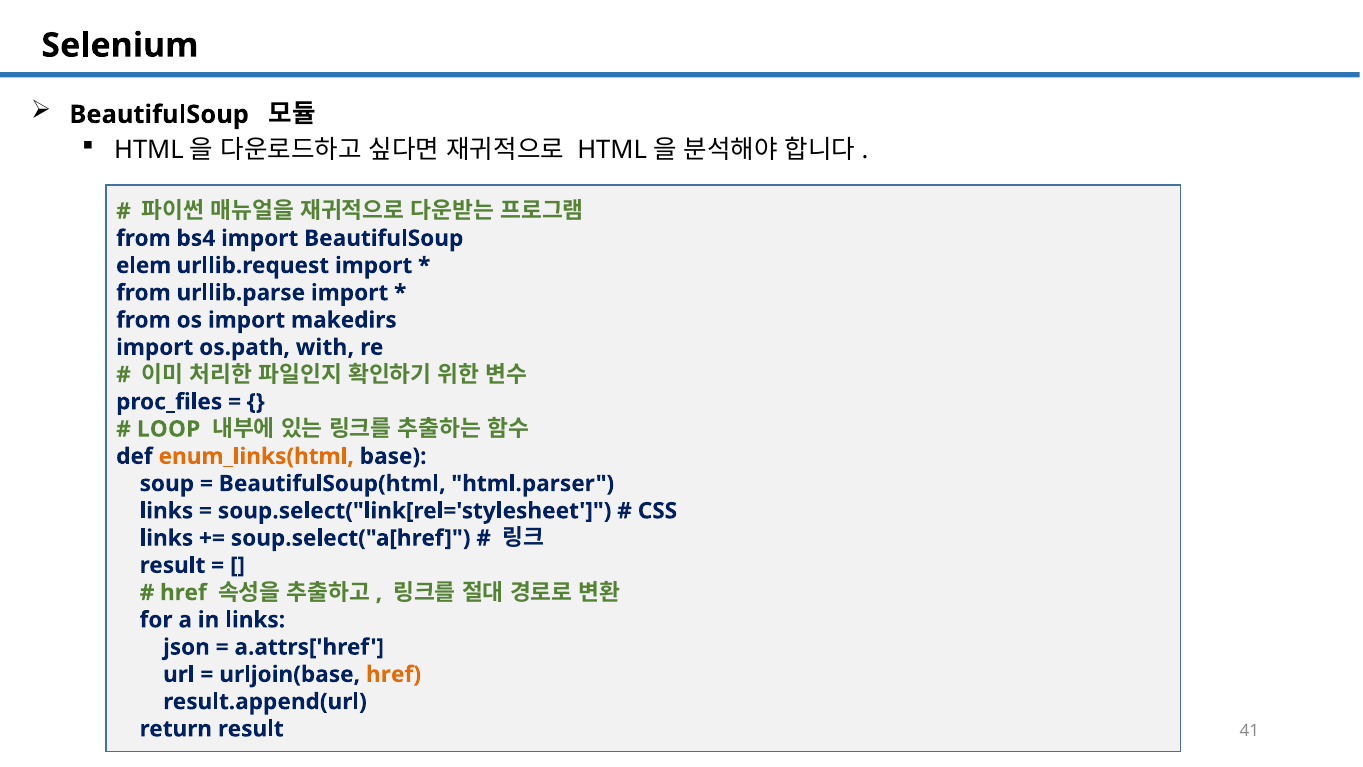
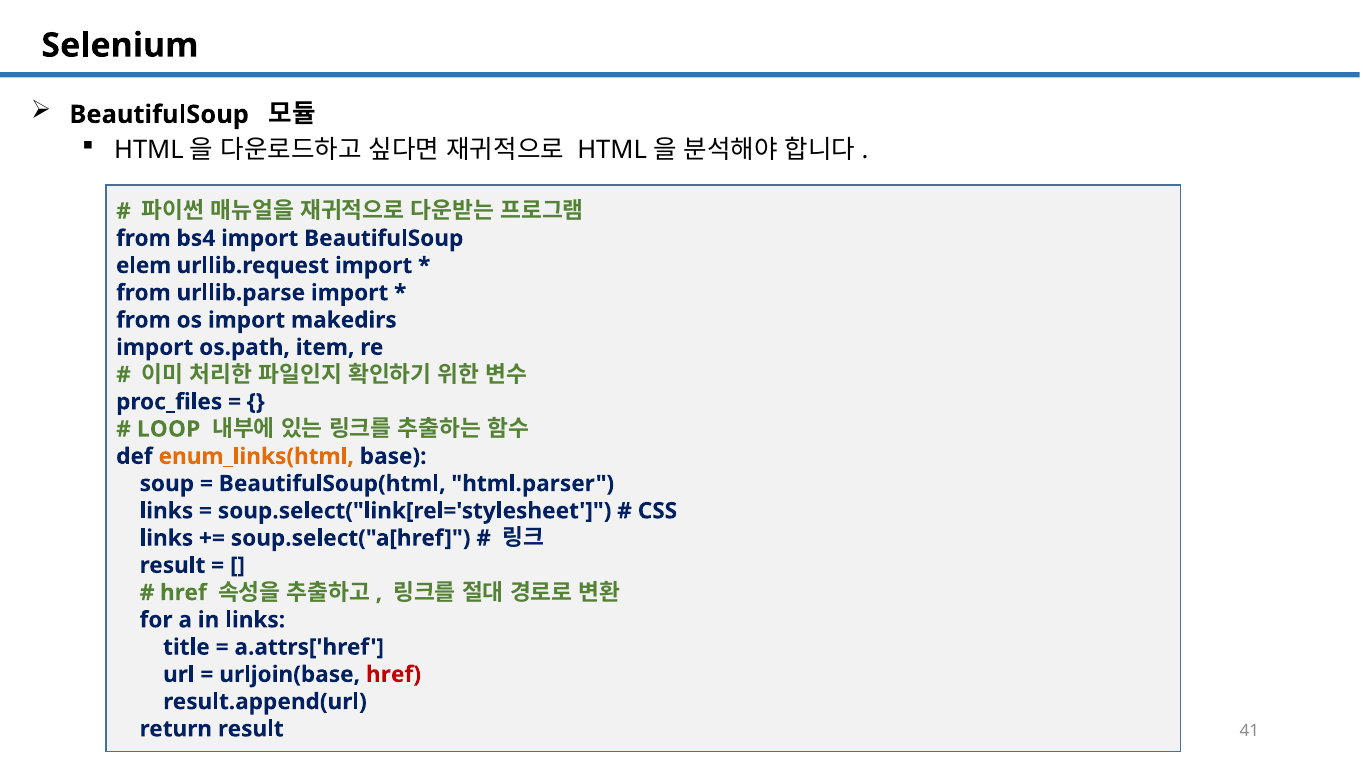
with: with -> item
json: json -> title
href at (393, 674) colour: orange -> red
